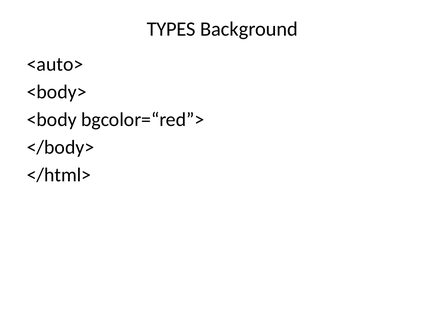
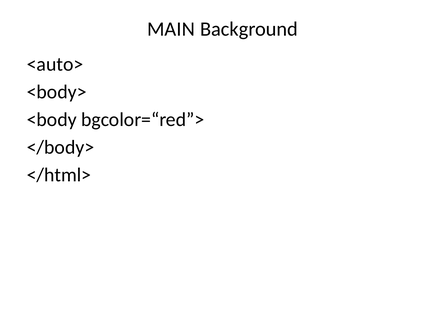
TYPES: TYPES -> MAIN
